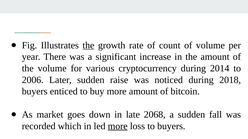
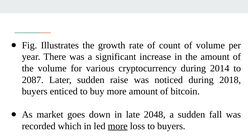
the at (88, 45) underline: present -> none
2006: 2006 -> 2087
2068: 2068 -> 2048
